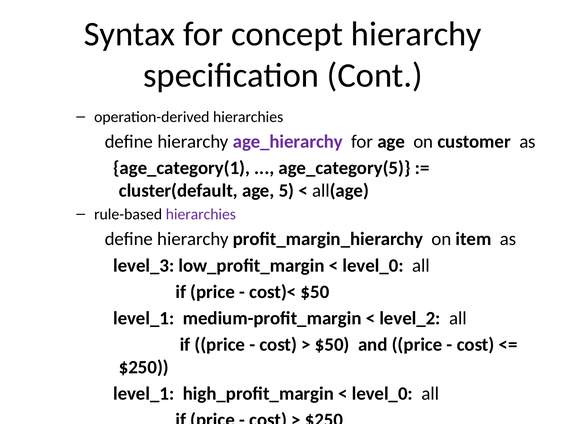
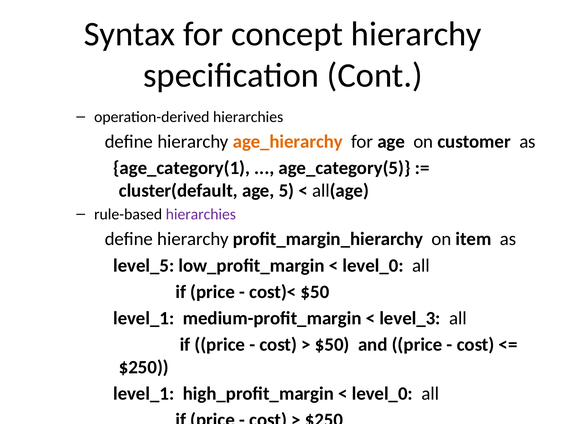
age_hierarchy colour: purple -> orange
level_3: level_3 -> level_5
level_2: level_2 -> level_3
